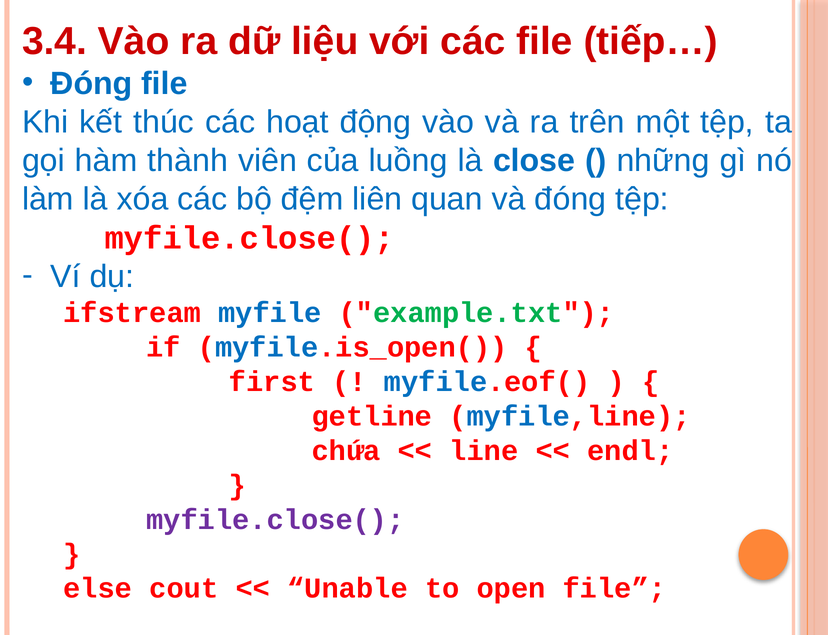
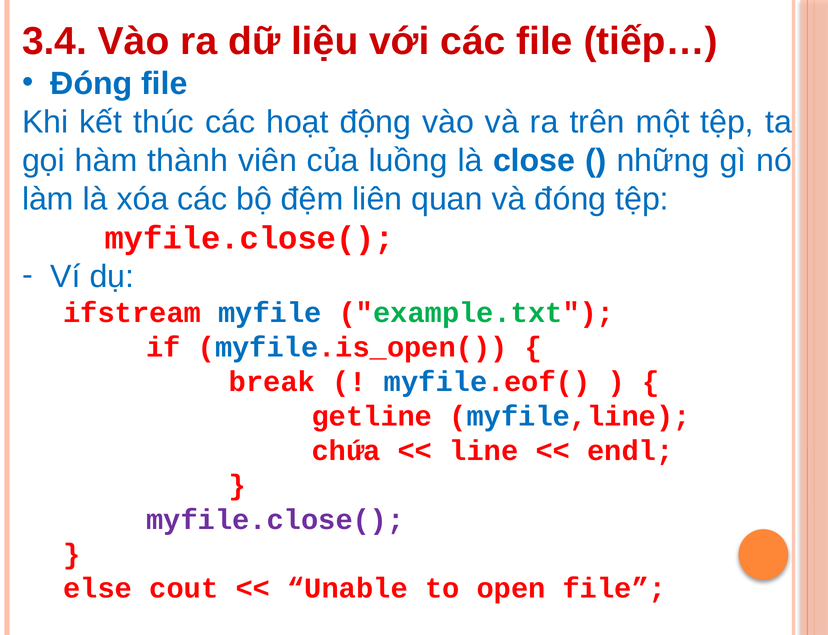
first: first -> break
